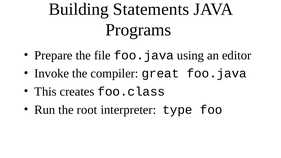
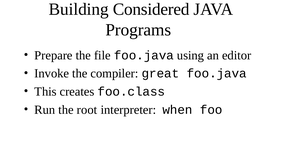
Statements: Statements -> Considered
type: type -> when
